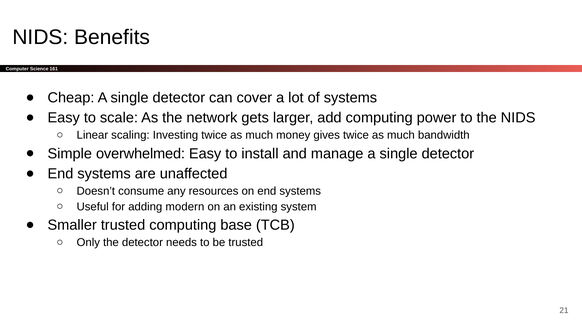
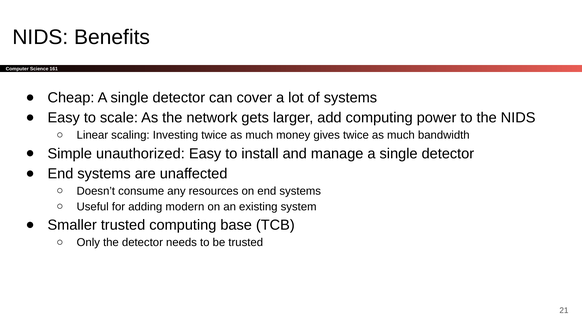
overwhelmed: overwhelmed -> unauthorized
